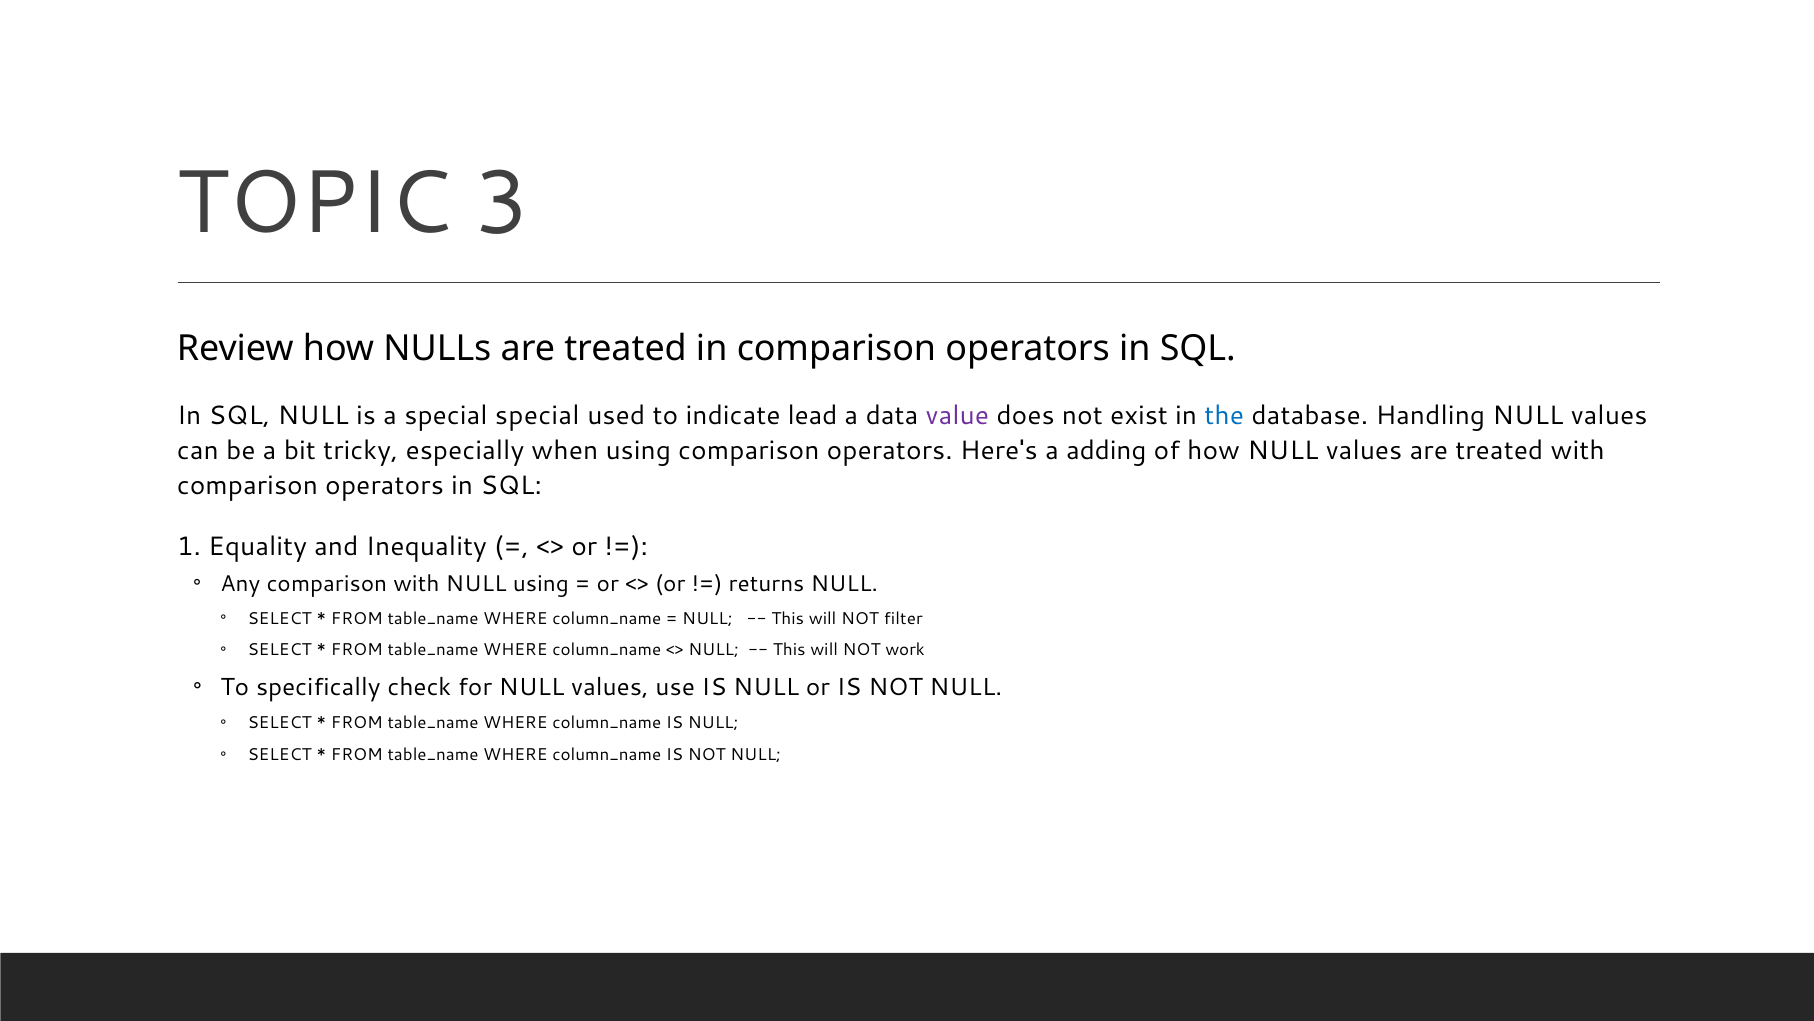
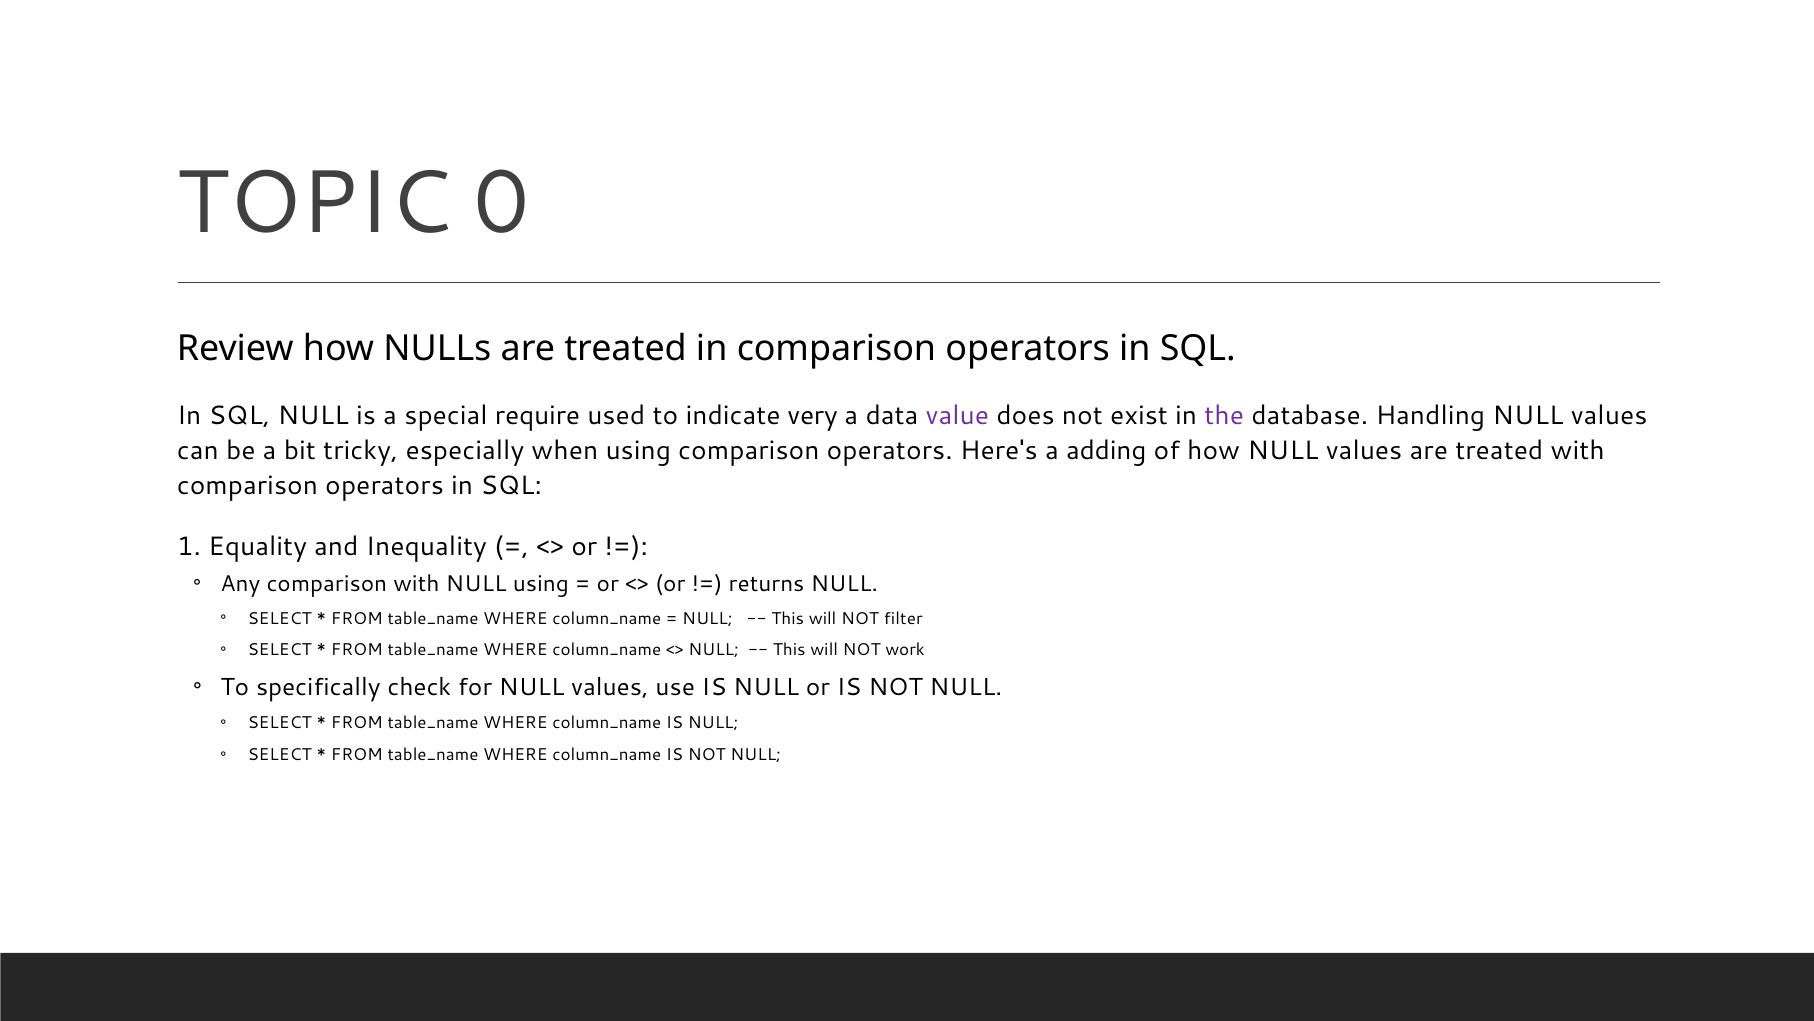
3: 3 -> 0
special special: special -> require
lead: lead -> very
the colour: blue -> purple
